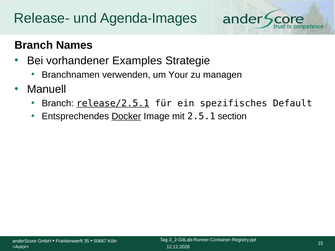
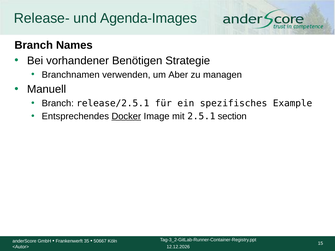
Examples: Examples -> Benötigen
Your: Your -> Aber
release/2.5.1 underline: present -> none
Default: Default -> Example
